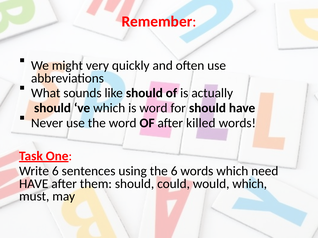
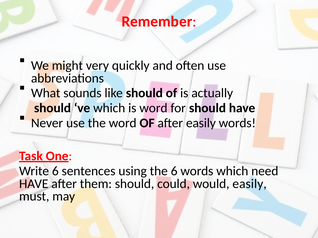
after killed: killed -> easily
would which: which -> easily
